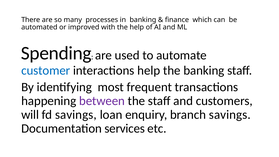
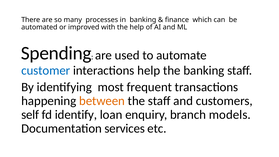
between colour: purple -> orange
will: will -> self
fd savings: savings -> identify
branch savings: savings -> models
